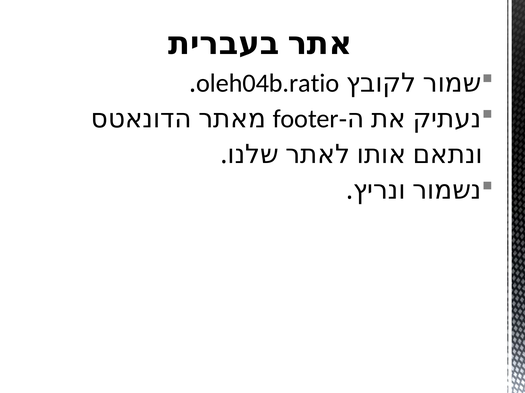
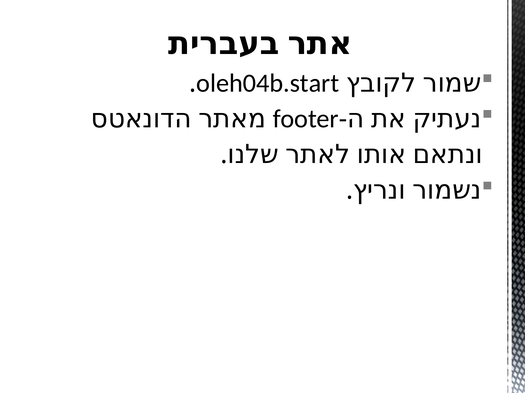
oleh04b.ratio: oleh04b.ratio -> oleh04b.start
